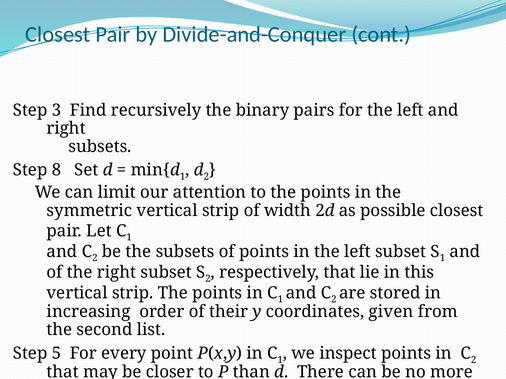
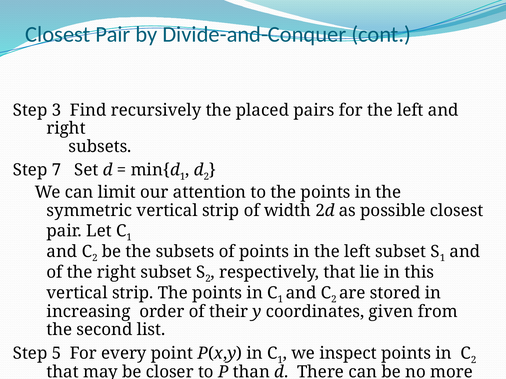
binary: binary -> placed
8: 8 -> 7
